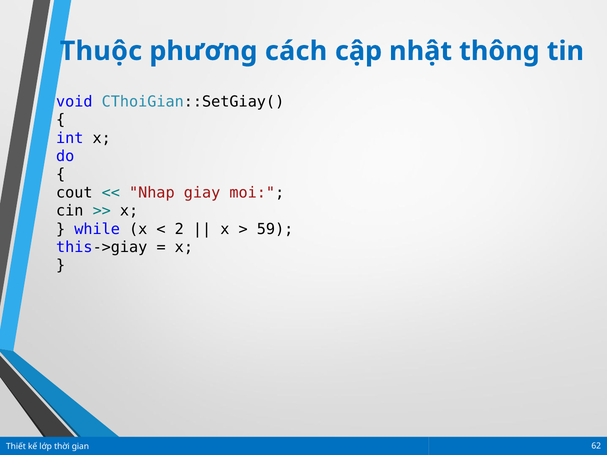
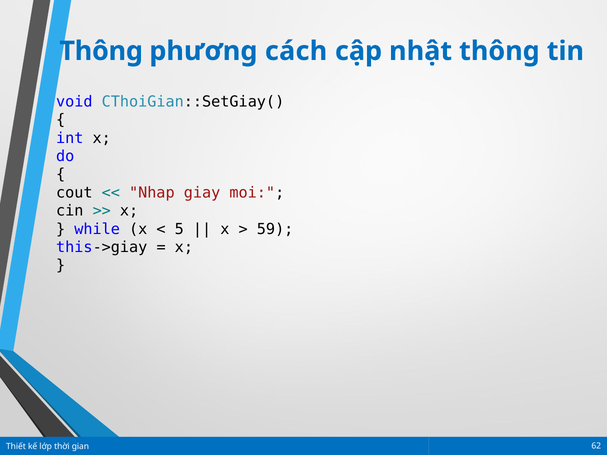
Thuộc at (101, 51): Thuộc -> Thông
2: 2 -> 5
